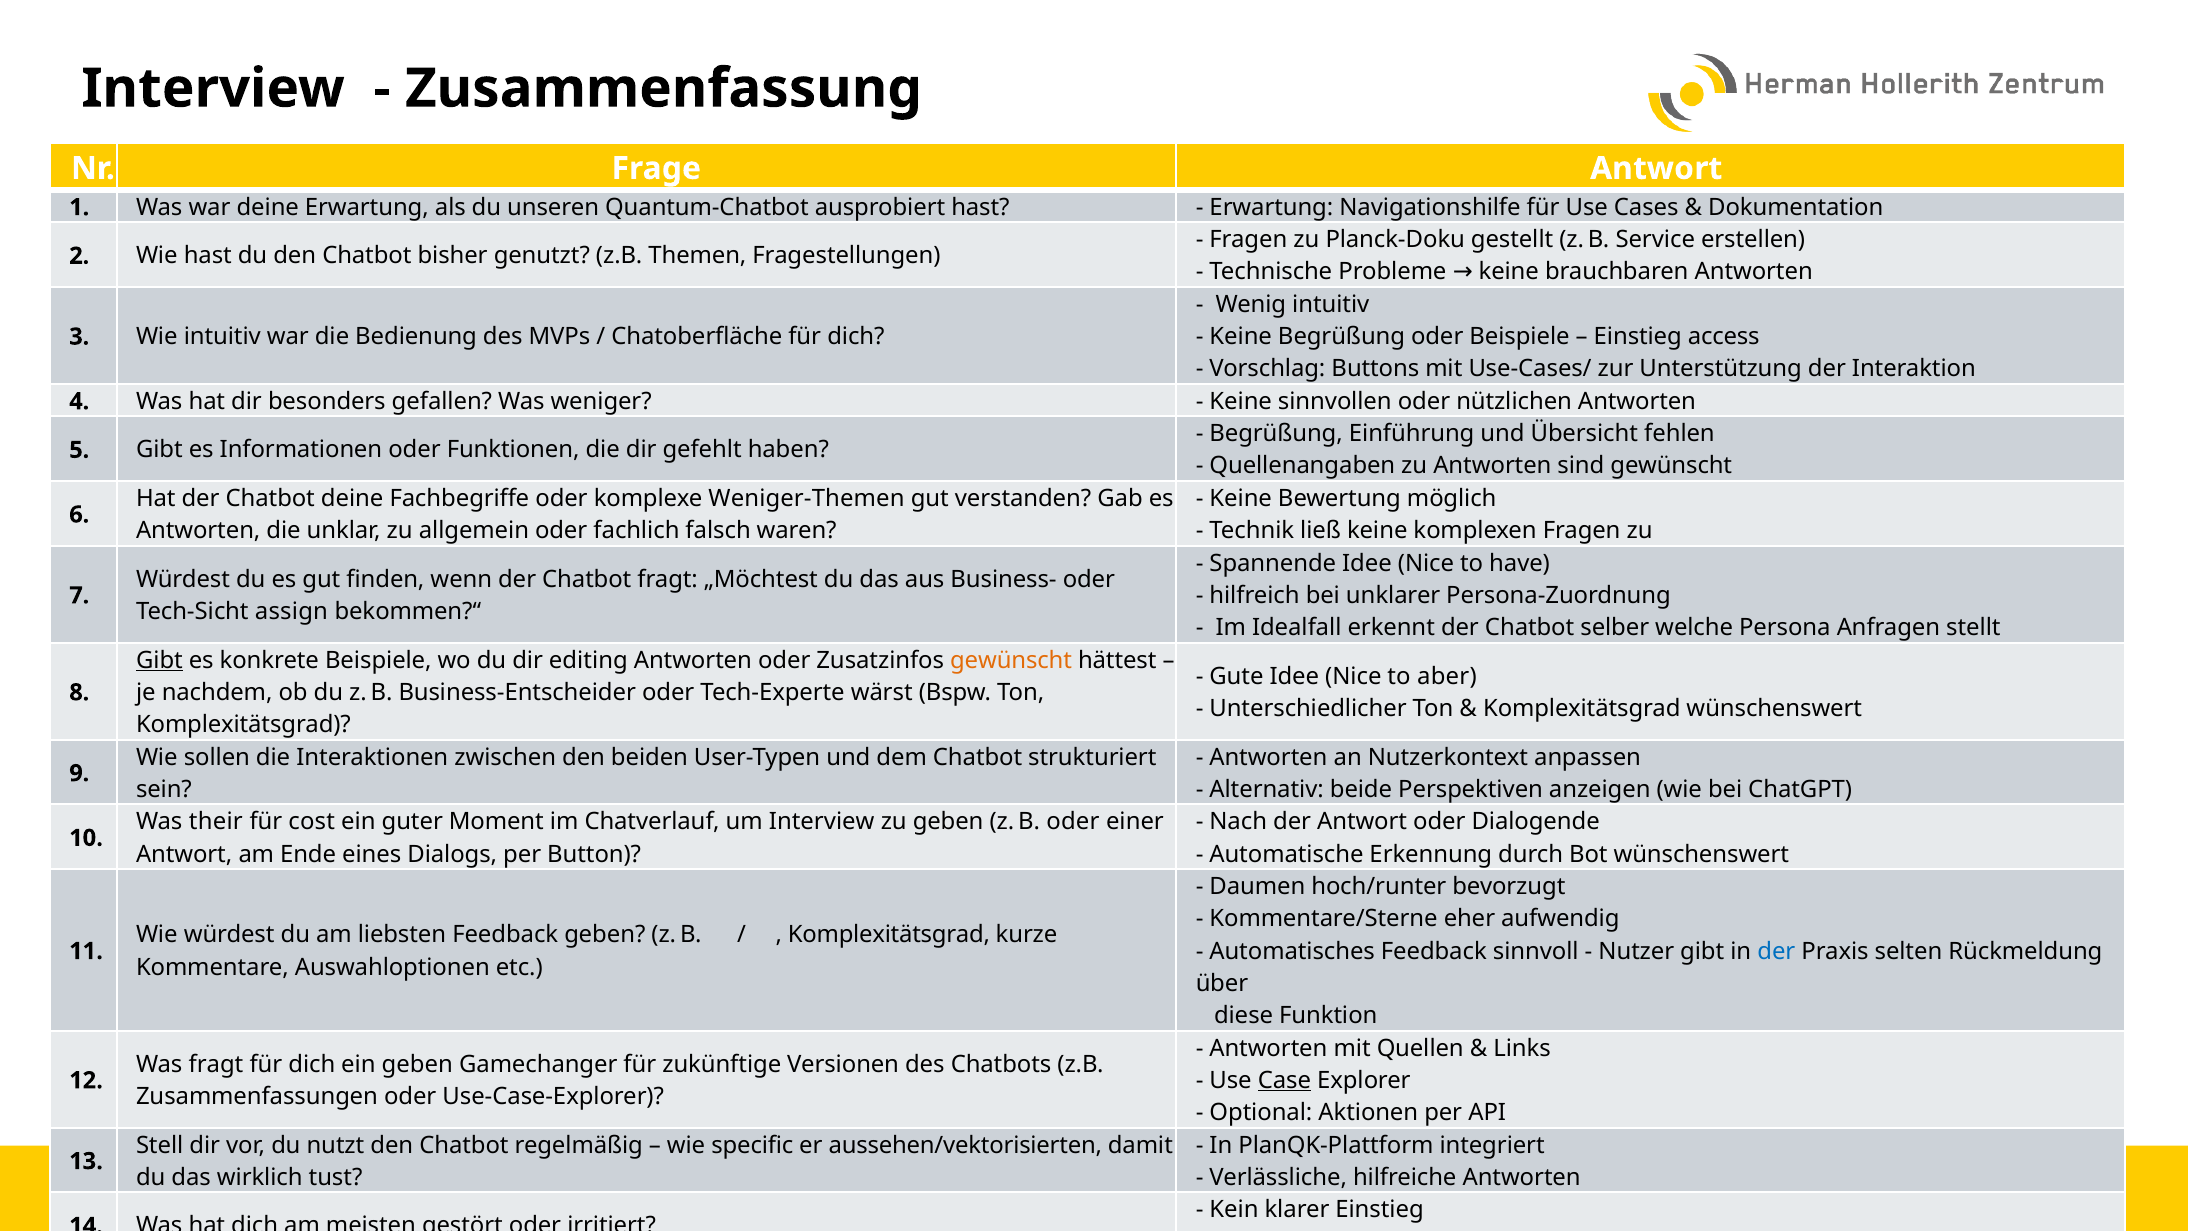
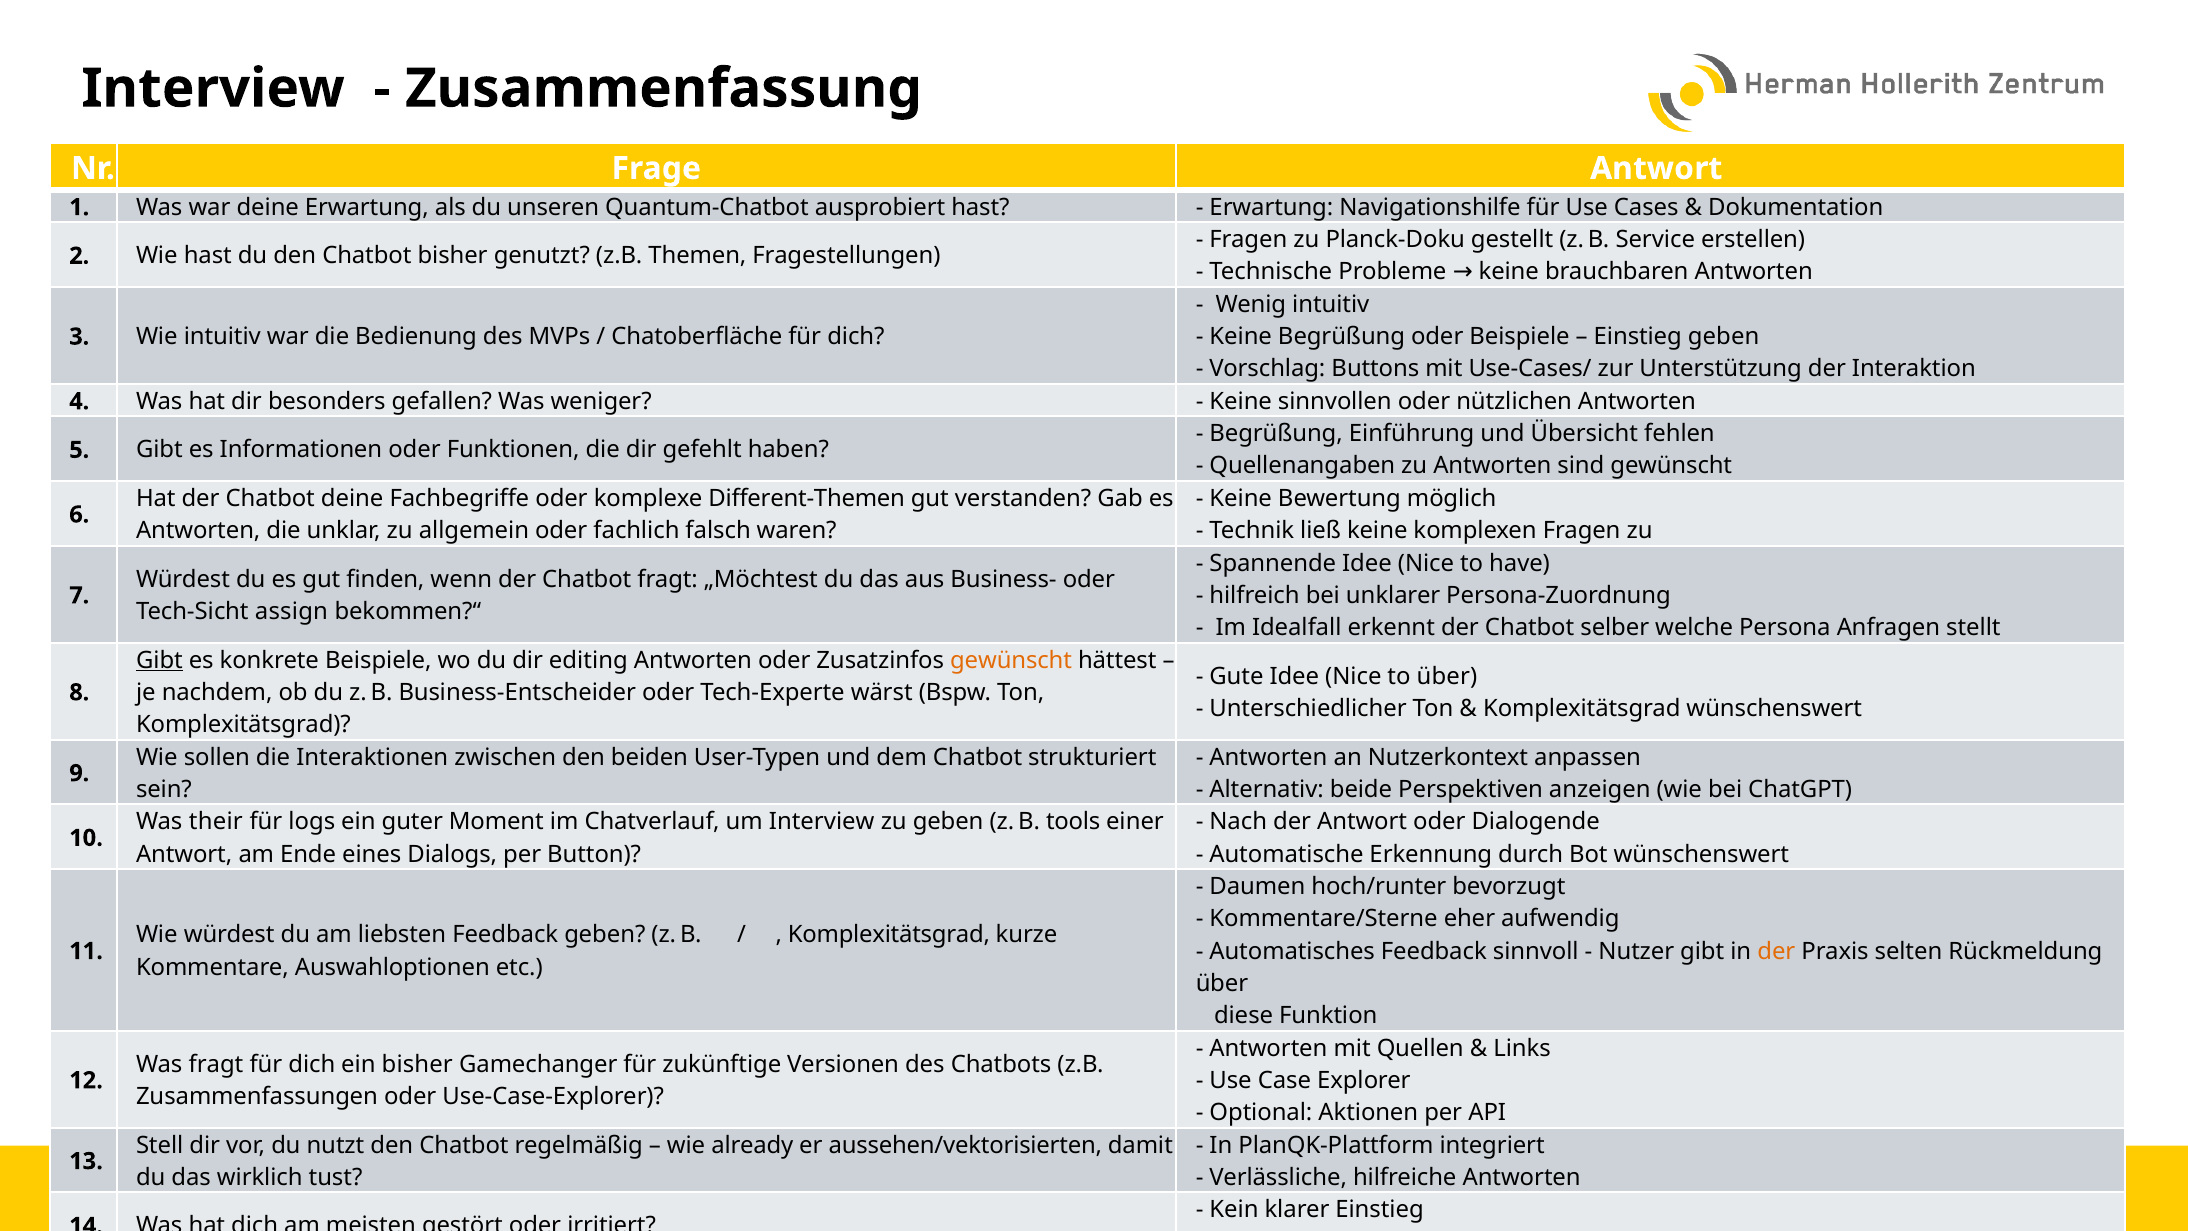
Einstieg access: access -> geben
Weniger-Themen: Weniger-Themen -> Different-Themen
to aber: aber -> über
cost: cost -> logs
B oder: oder -> tools
der at (1776, 951) colour: blue -> orange
ein geben: geben -> bisher
Case underline: present -> none
specific: specific -> already
